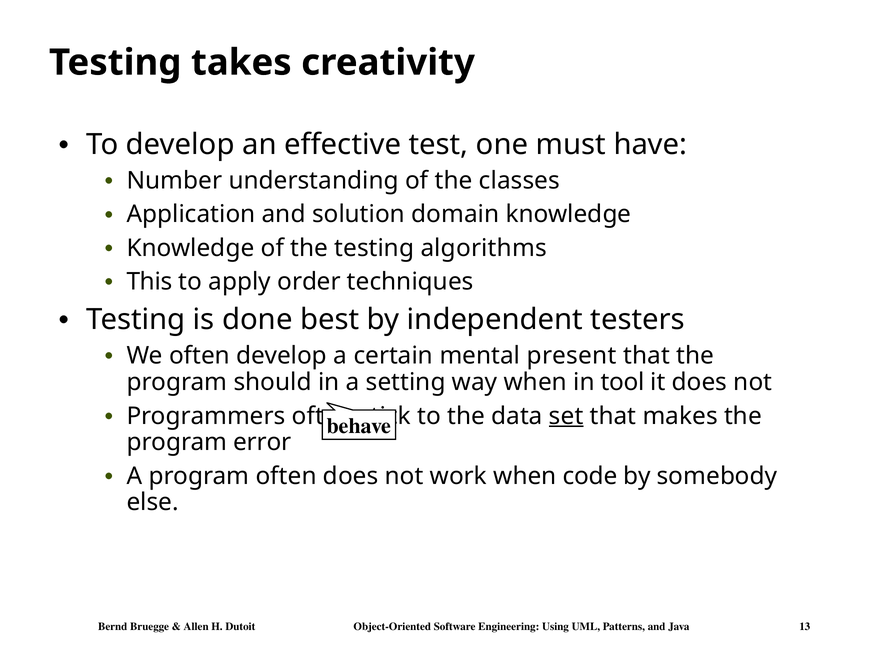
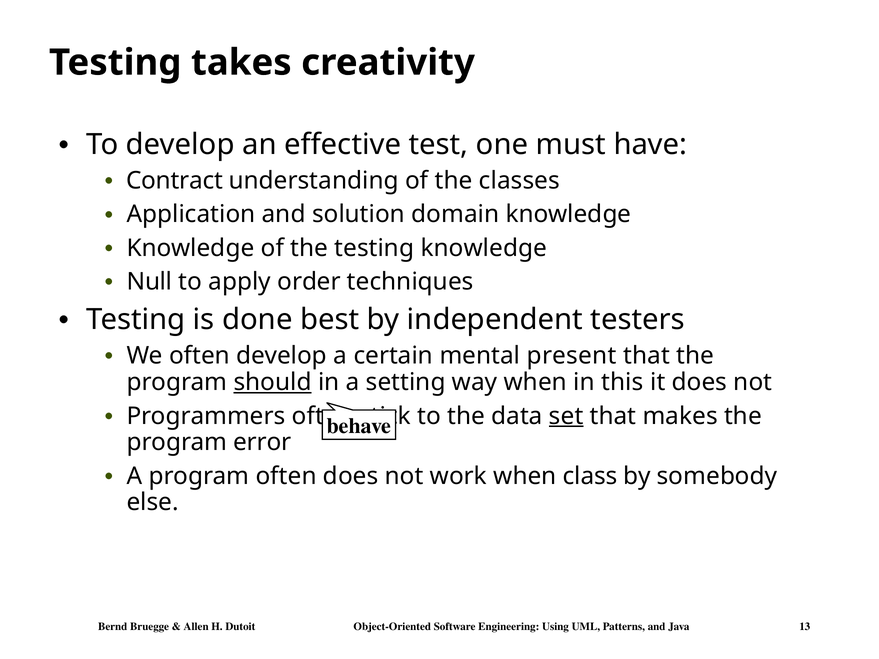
Number: Number -> Contract
testing algorithms: algorithms -> knowledge
This: This -> Null
should underline: none -> present
tool: tool -> this
code: code -> class
